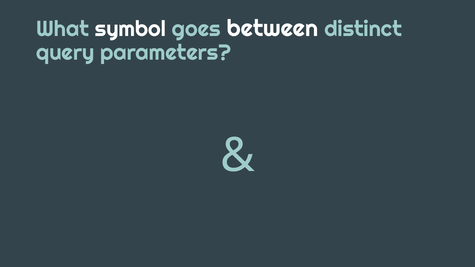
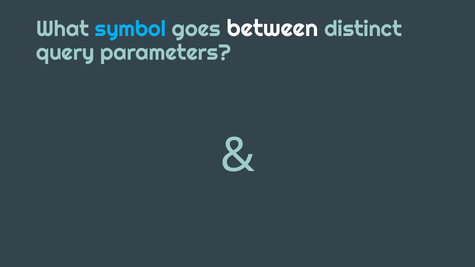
symbol colour: white -> light blue
